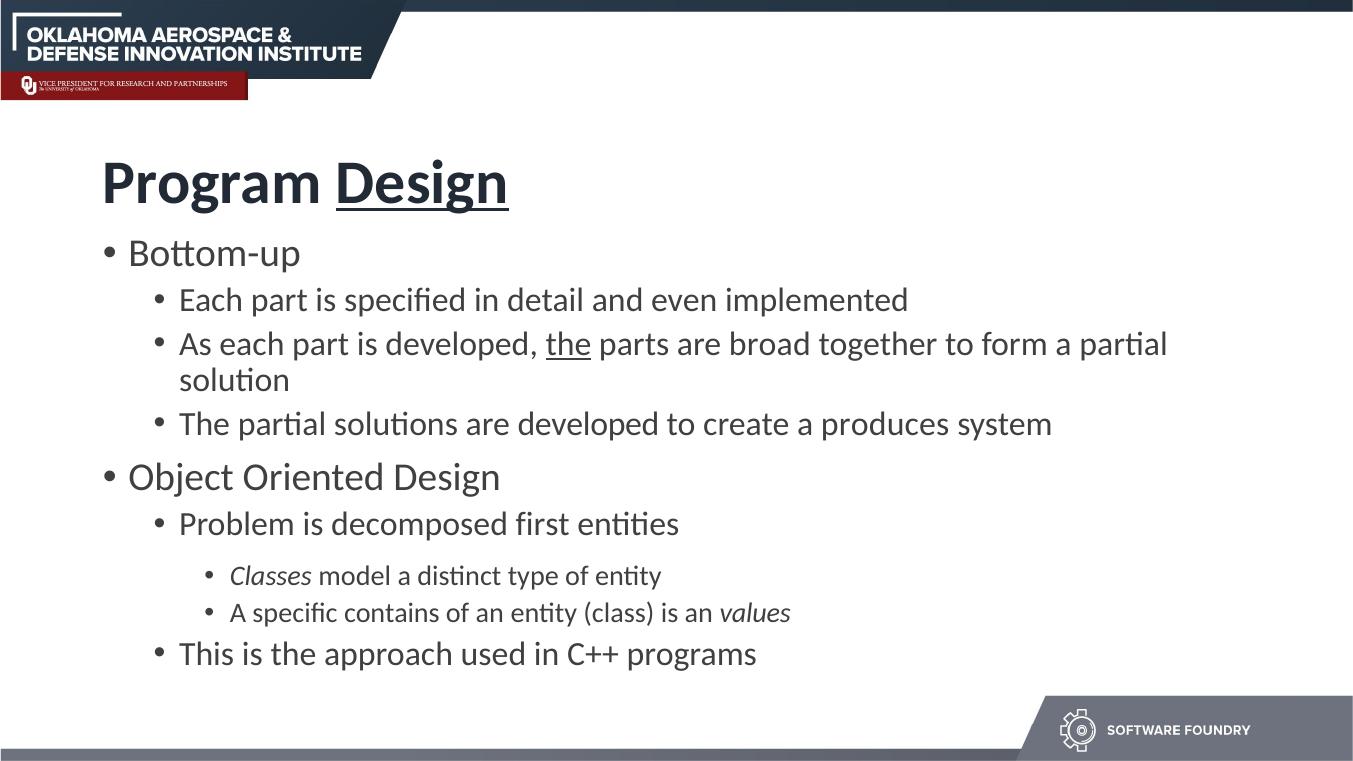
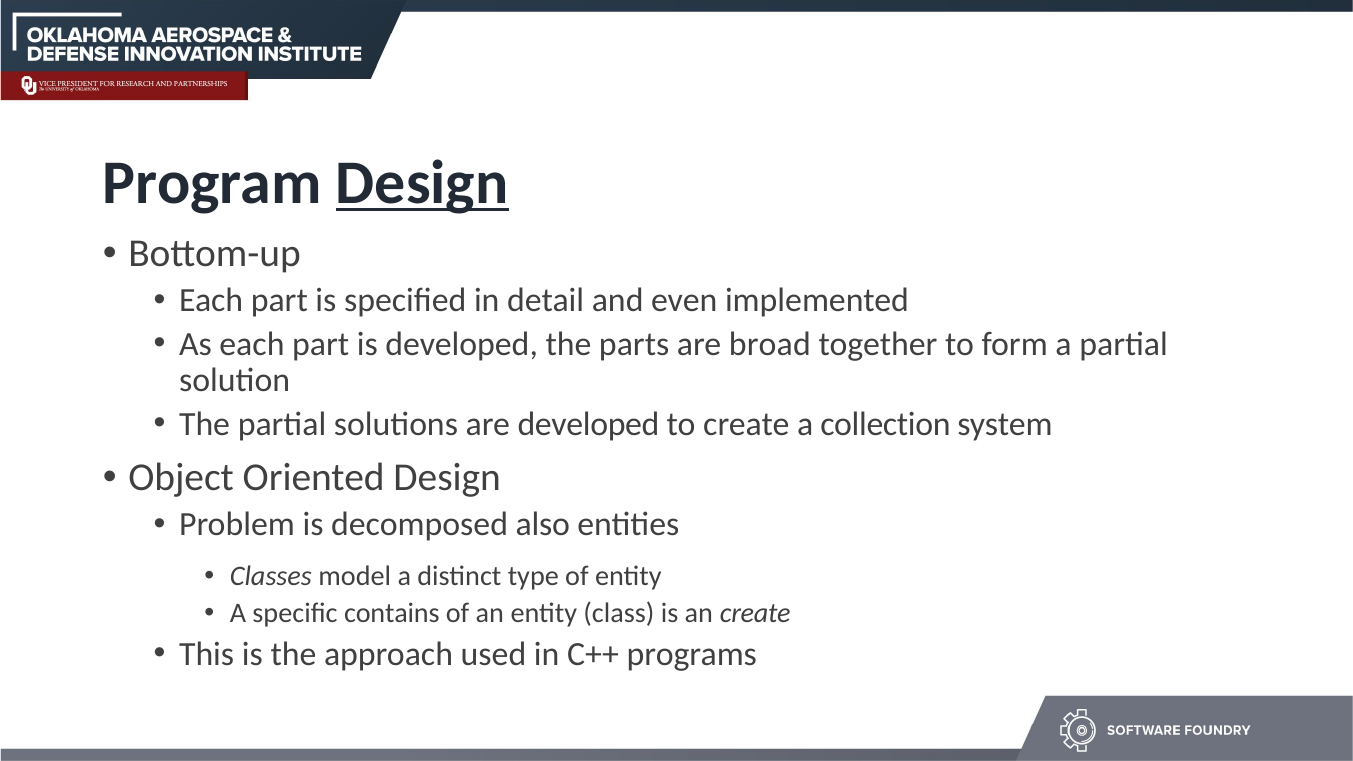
the at (568, 344) underline: present -> none
produces: produces -> collection
first: first -> also
an values: values -> create
